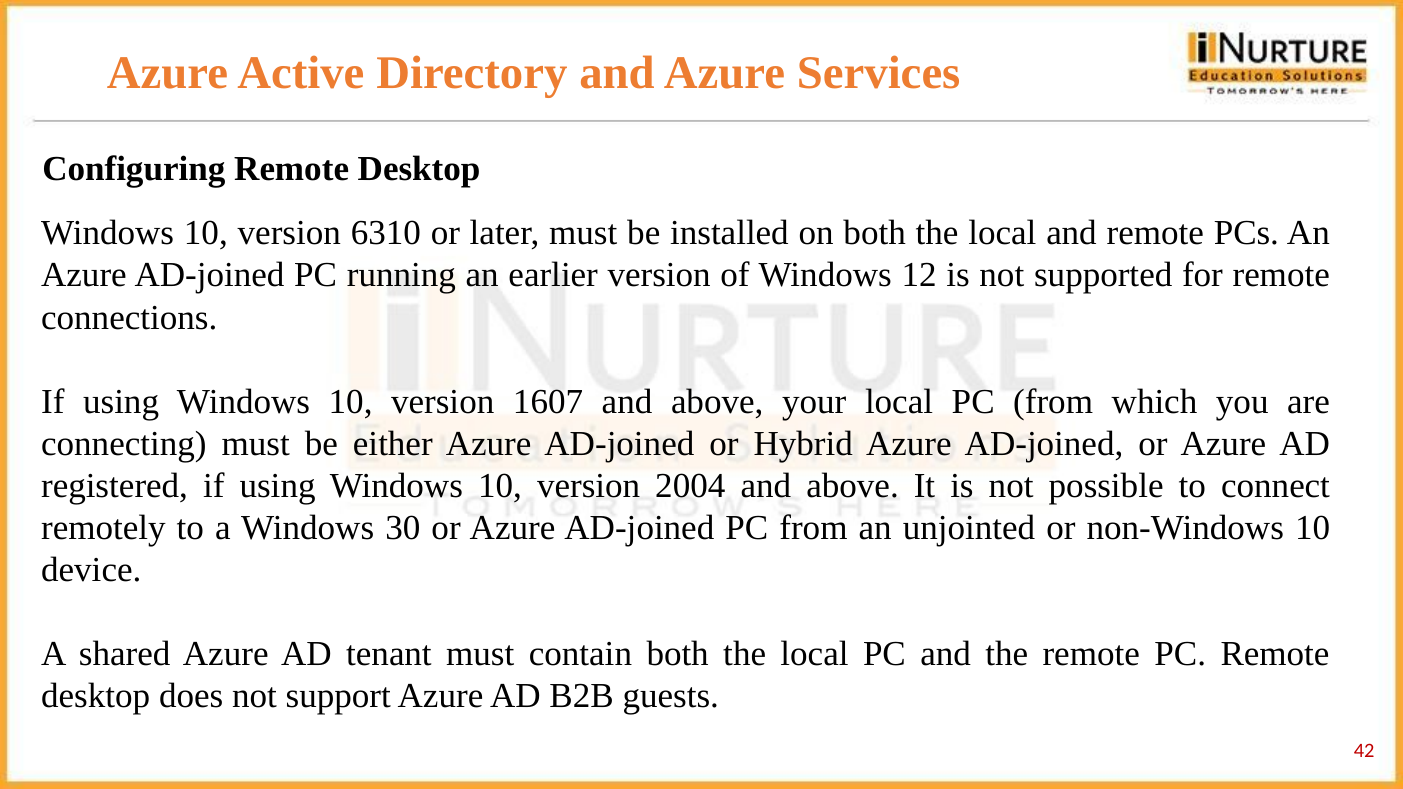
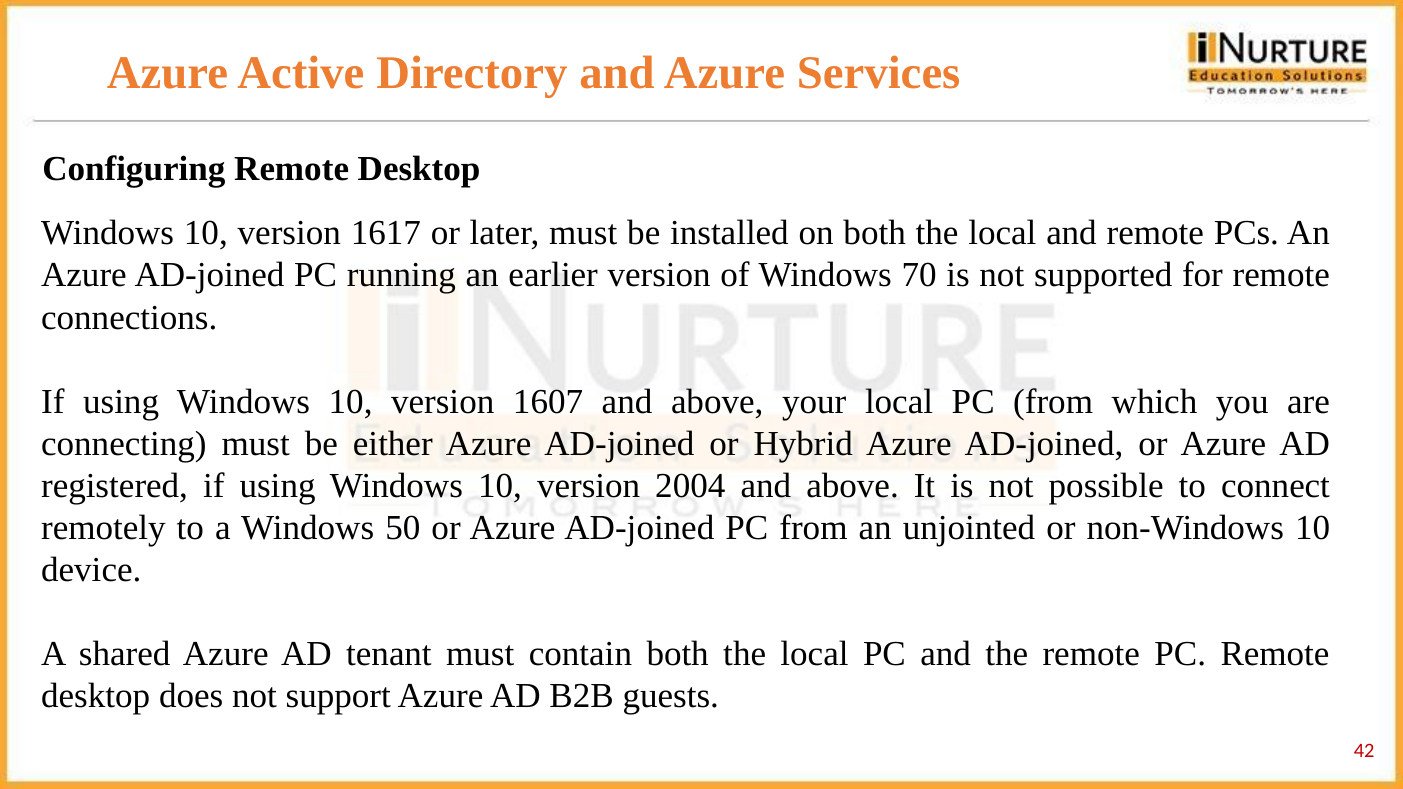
6310: 6310 -> 1617
12: 12 -> 70
30: 30 -> 50
